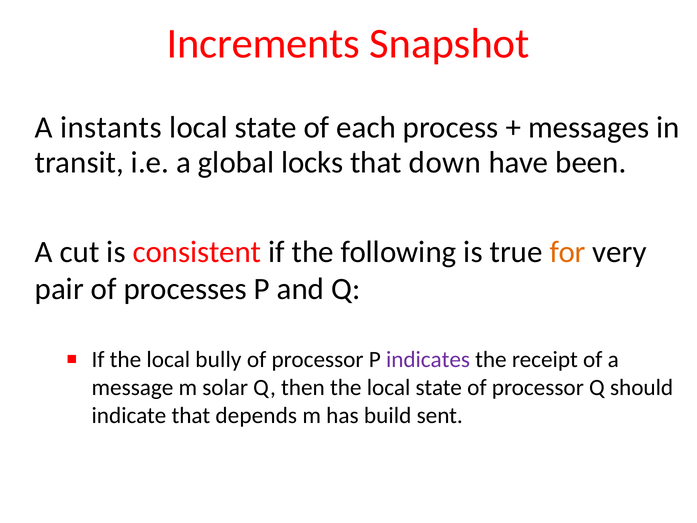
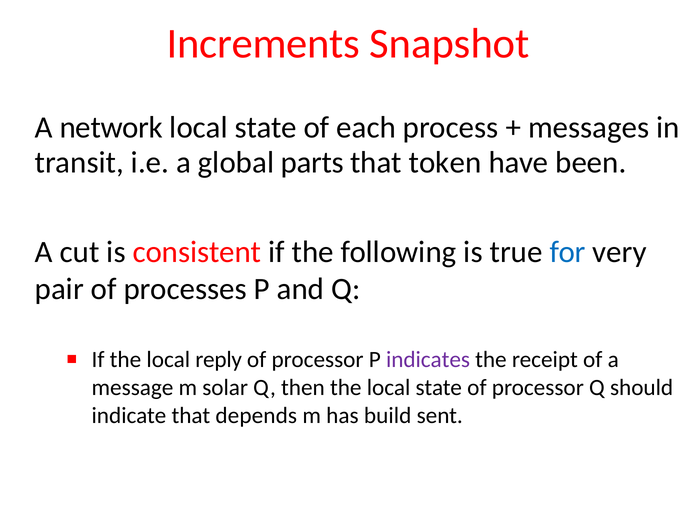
instants: instants -> network
locks: locks -> parts
down: down -> token
for colour: orange -> blue
bully: bully -> reply
